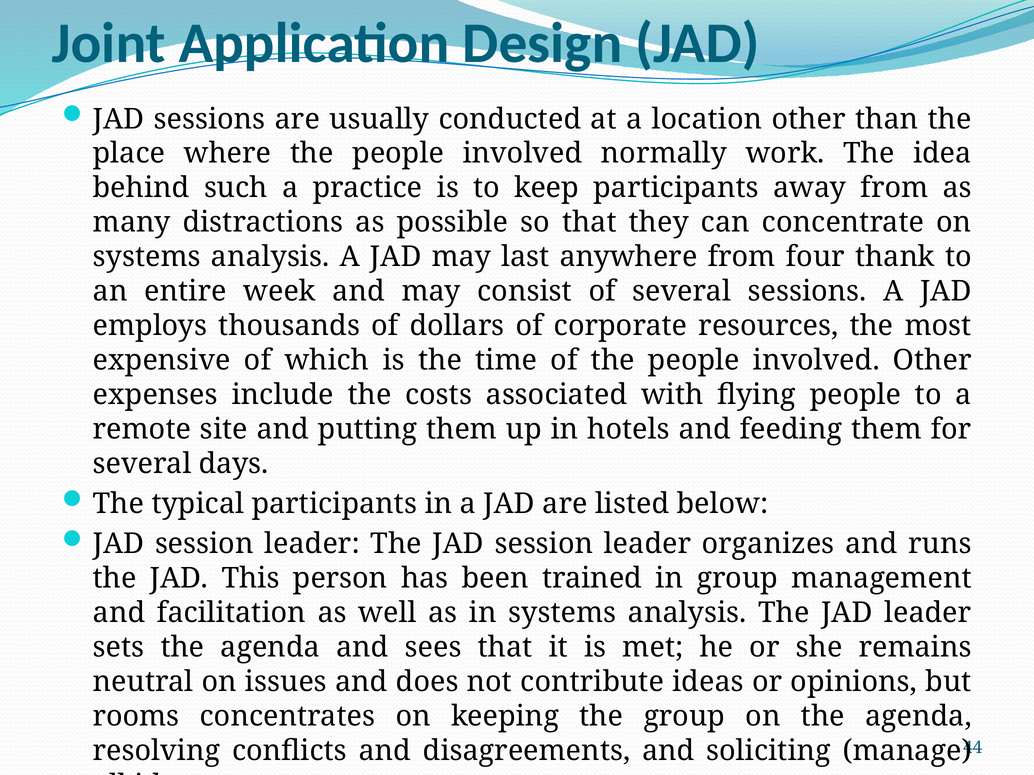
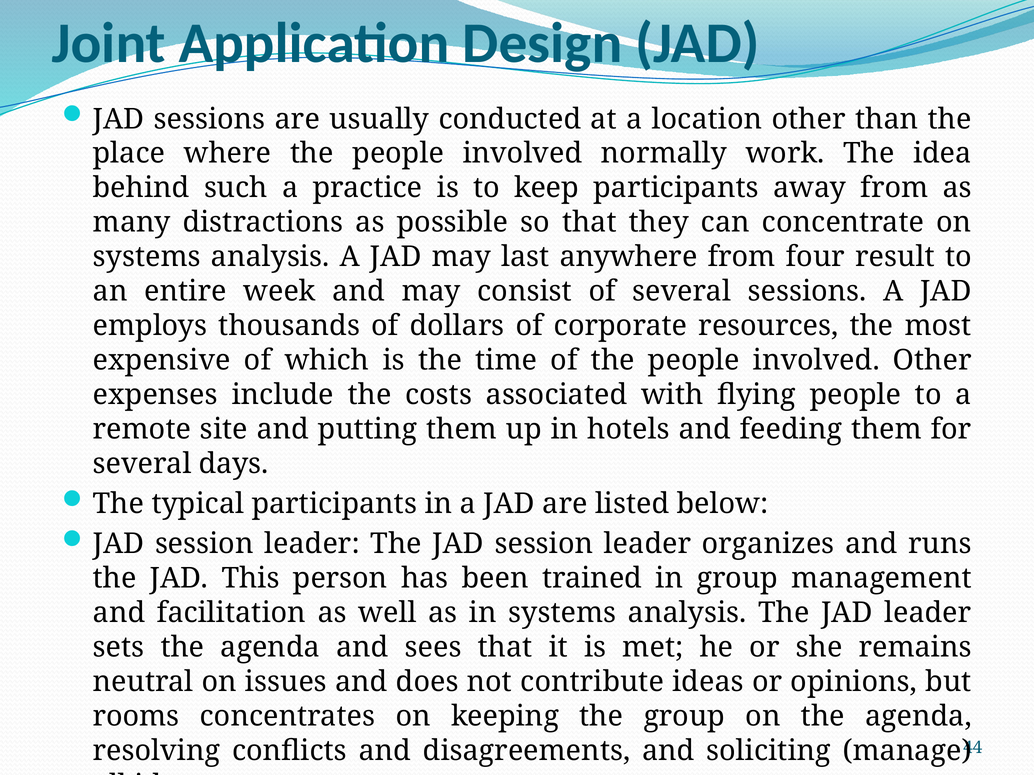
thank: thank -> result
